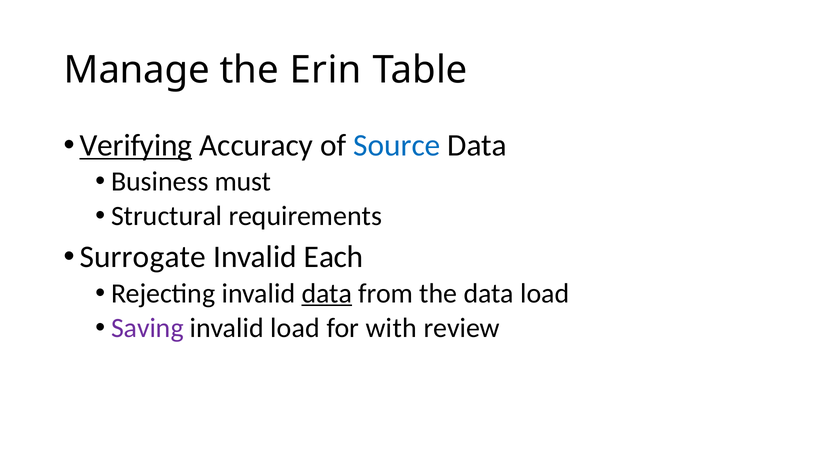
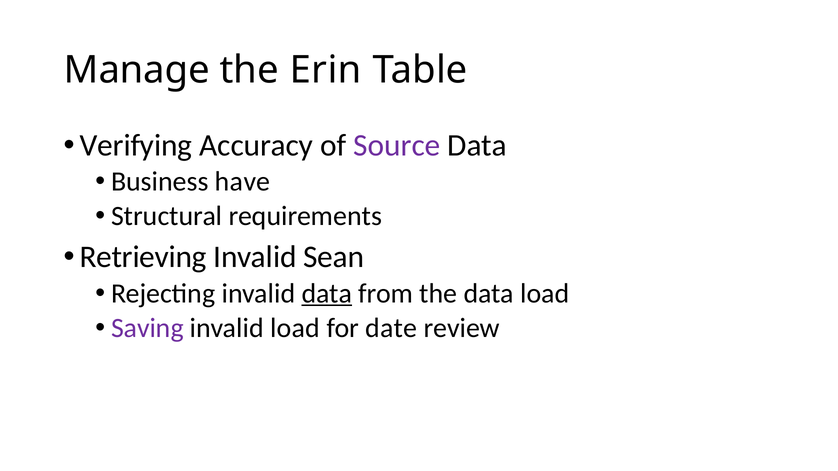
Verifying underline: present -> none
Source colour: blue -> purple
must: must -> have
Surrogate: Surrogate -> Retrieving
Each: Each -> Sean
with: with -> date
